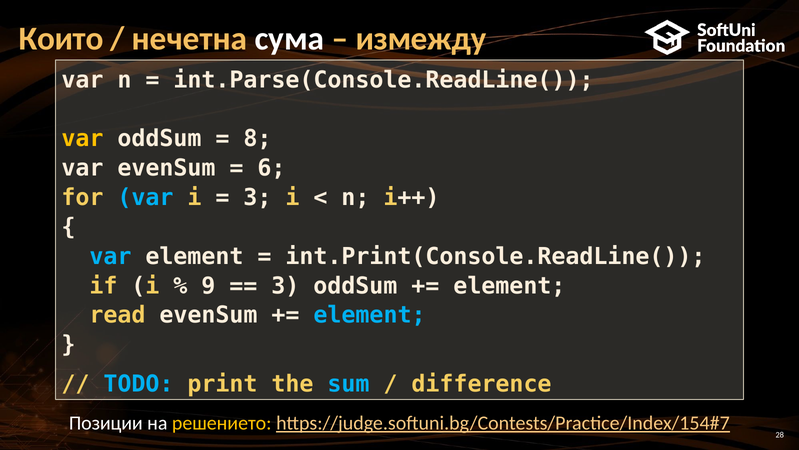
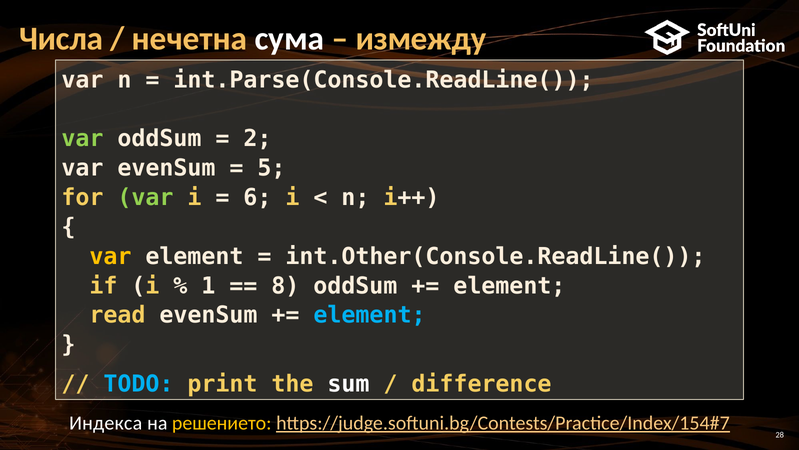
Които: Които -> Числа
var at (82, 139) colour: yellow -> light green
8: 8 -> 2
6: 6 -> 5
var at (145, 197) colour: light blue -> light green
3 at (257, 197): 3 -> 6
var at (110, 256) colour: light blue -> yellow
int.Print(Console.ReadLine(: int.Print(Console.ReadLine( -> int.Other(Console.ReadLine(
9: 9 -> 1
3 at (285, 286): 3 -> 8
sum colour: light blue -> white
Позиции: Позиции -> Индекса
